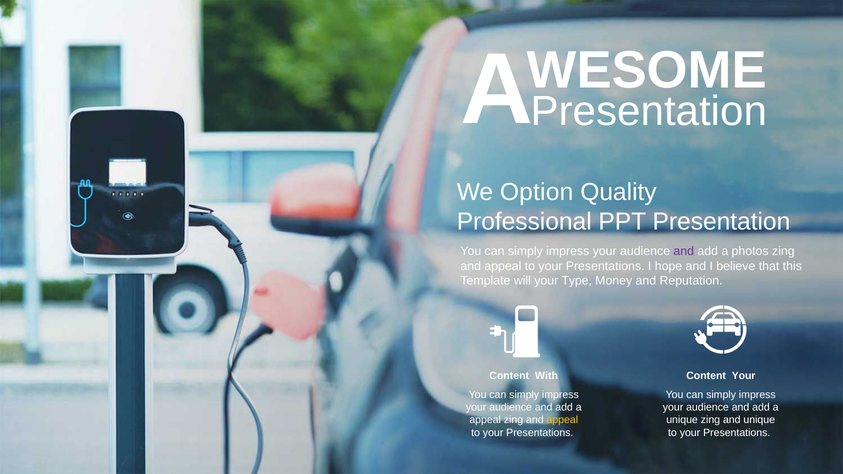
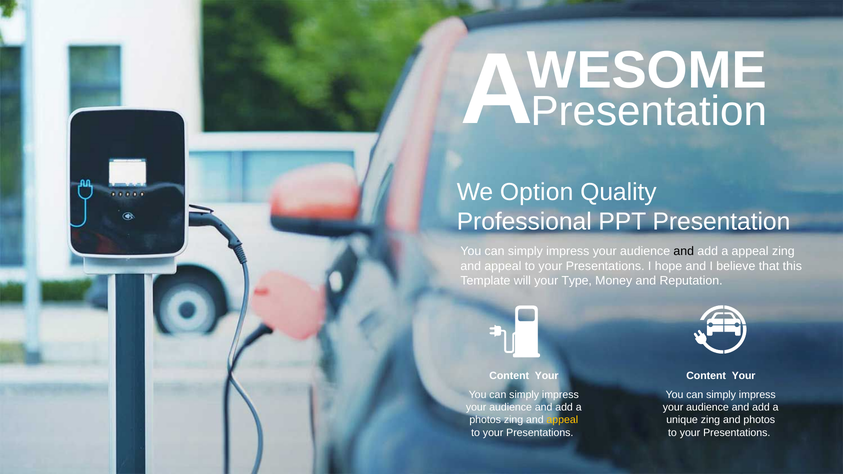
and at (684, 251) colour: purple -> black
a photos: photos -> appeal
With at (547, 376): With -> Your
appeal at (485, 420): appeal -> photos
and unique: unique -> photos
